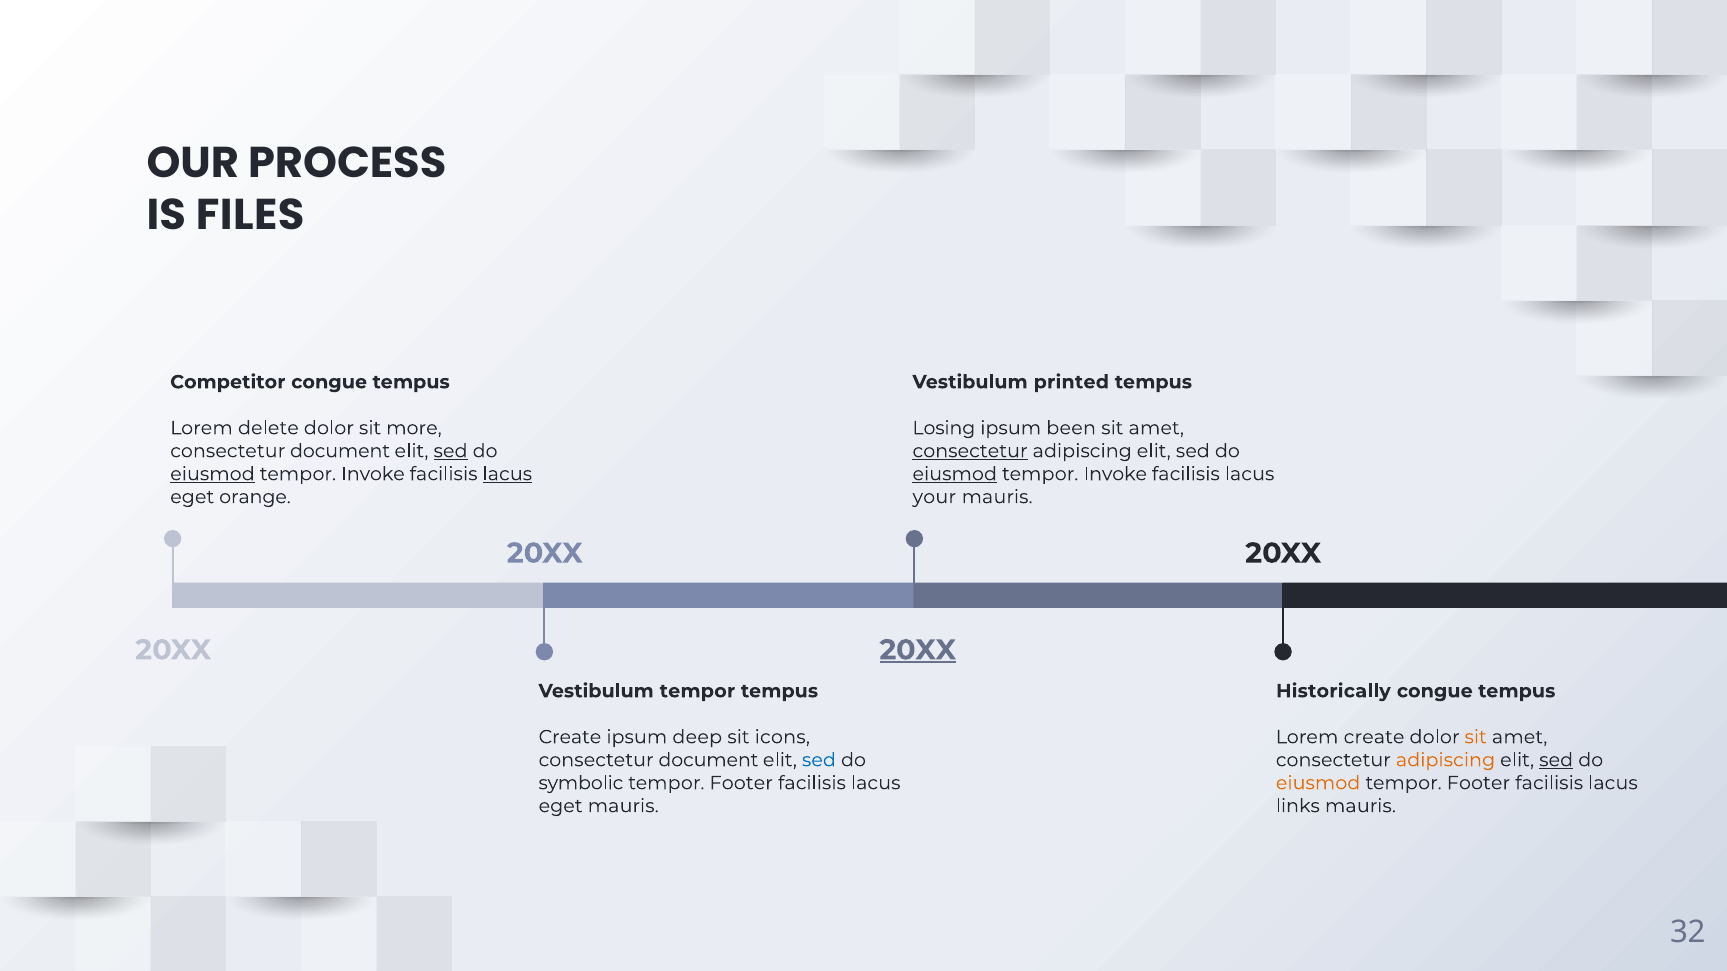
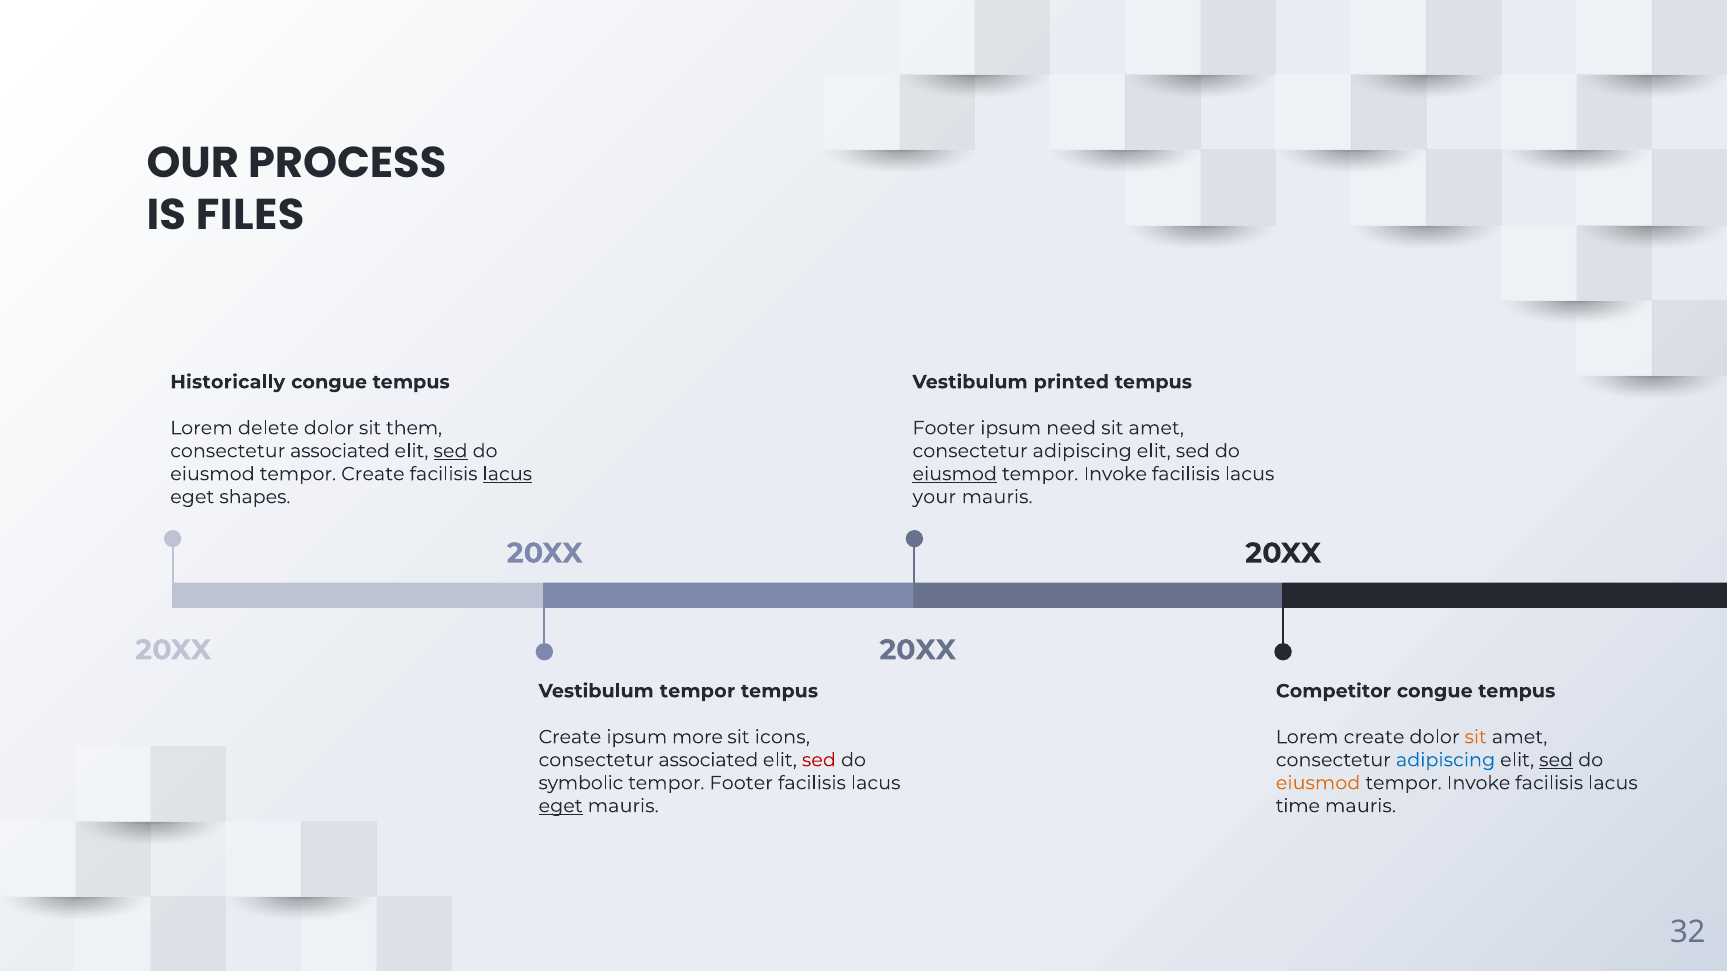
Competitor: Competitor -> Historically
more: more -> them
Losing at (944, 428): Losing -> Footer
been: been -> need
document at (340, 451): document -> associated
consectetur at (970, 451) underline: present -> none
eiusmod at (212, 474) underline: present -> none
Invoke at (373, 474): Invoke -> Create
orange: orange -> shapes
20XX at (918, 650) underline: present -> none
Historically: Historically -> Competitor
deep: deep -> more
document at (708, 760): document -> associated
sed at (819, 760) colour: blue -> red
adipiscing at (1446, 760) colour: orange -> blue
Footer at (1478, 783): Footer -> Invoke
eget at (561, 806) underline: none -> present
links: links -> time
